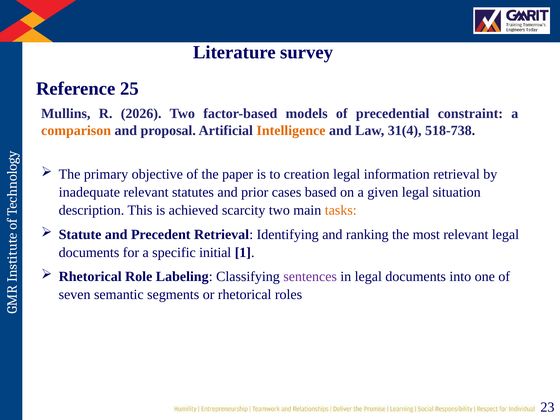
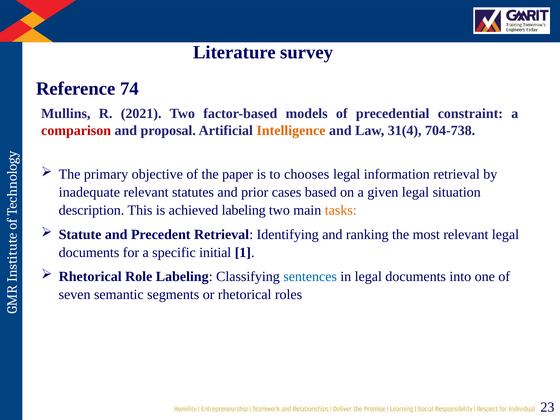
25: 25 -> 74
2026: 2026 -> 2021
comparison colour: orange -> red
518-738: 518-738 -> 704-738
creation: creation -> chooses
achieved scarcity: scarcity -> labeling
sentences colour: purple -> blue
